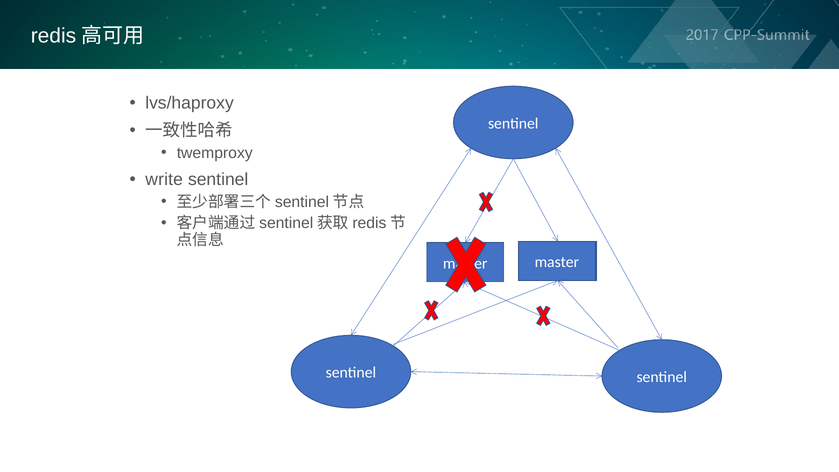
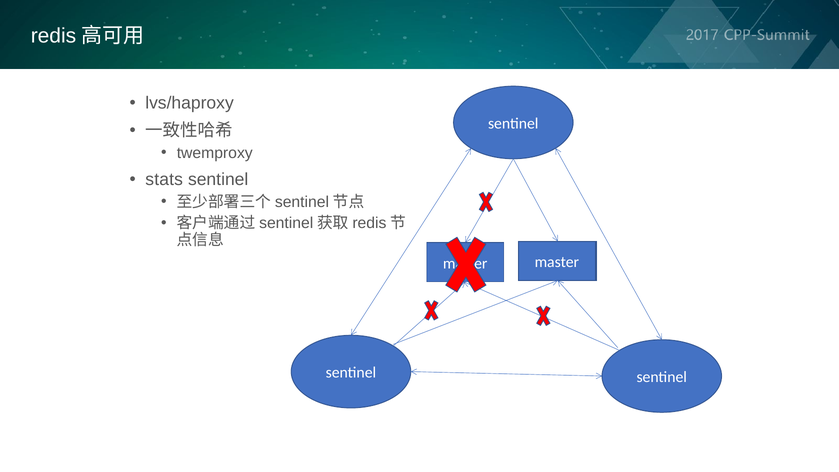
write: write -> stats
